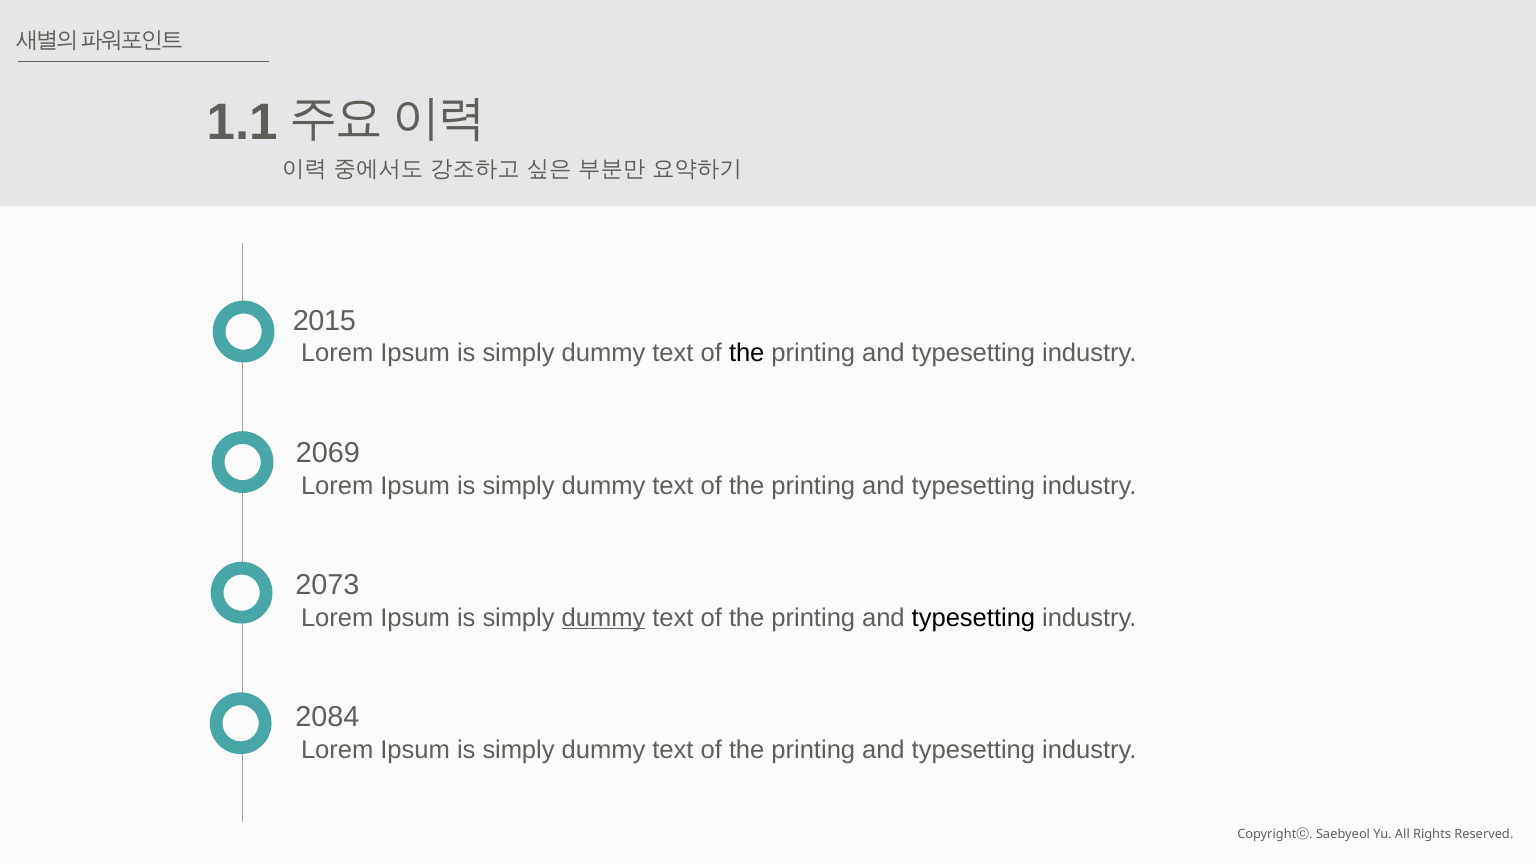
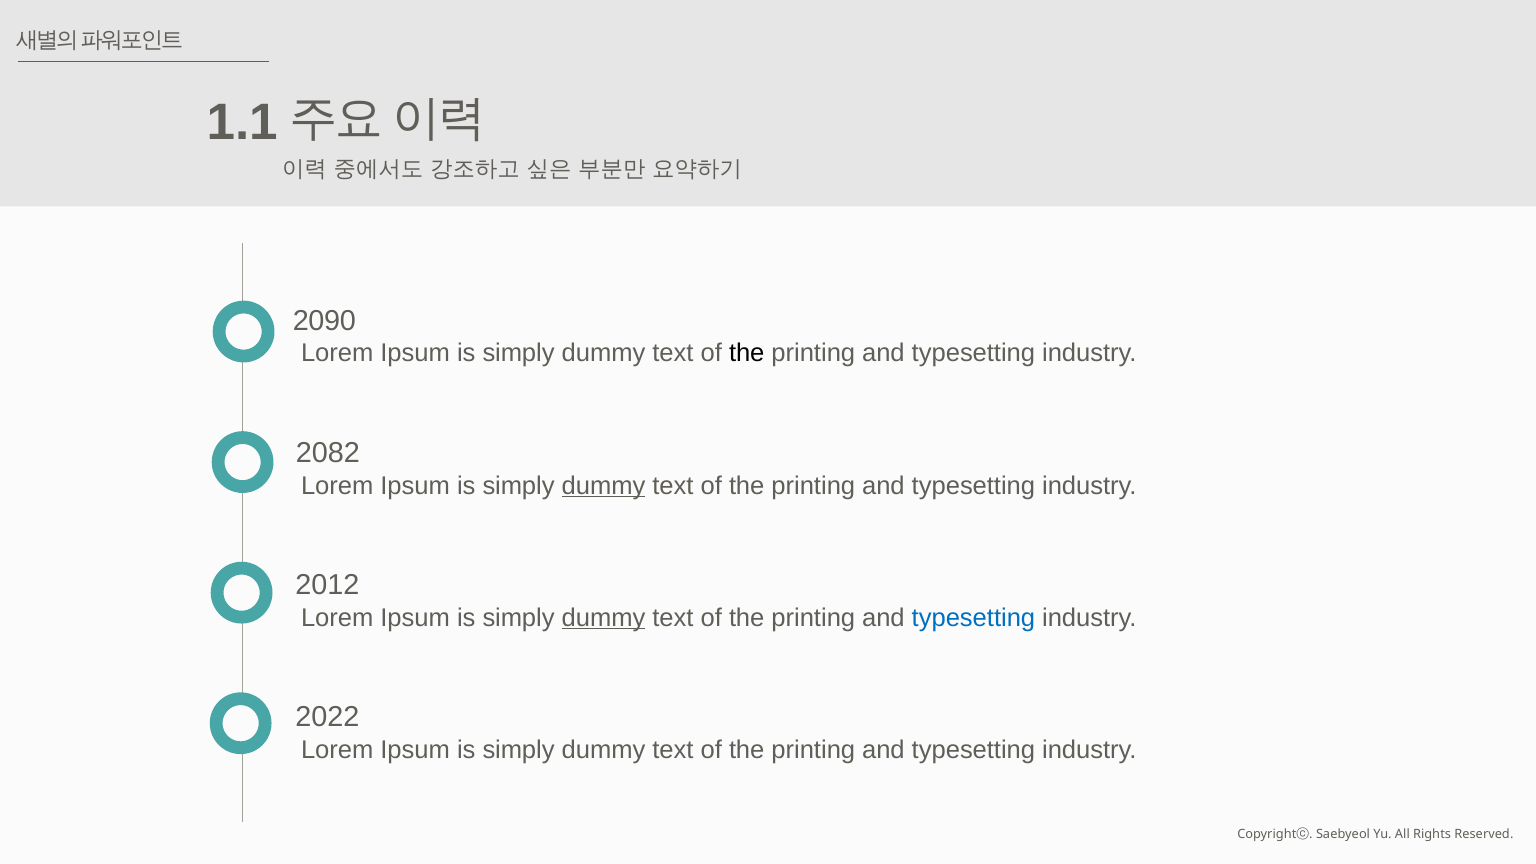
2015: 2015 -> 2090
2069: 2069 -> 2082
dummy at (604, 486) underline: none -> present
2073: 2073 -> 2012
typesetting at (973, 618) colour: black -> blue
2084: 2084 -> 2022
